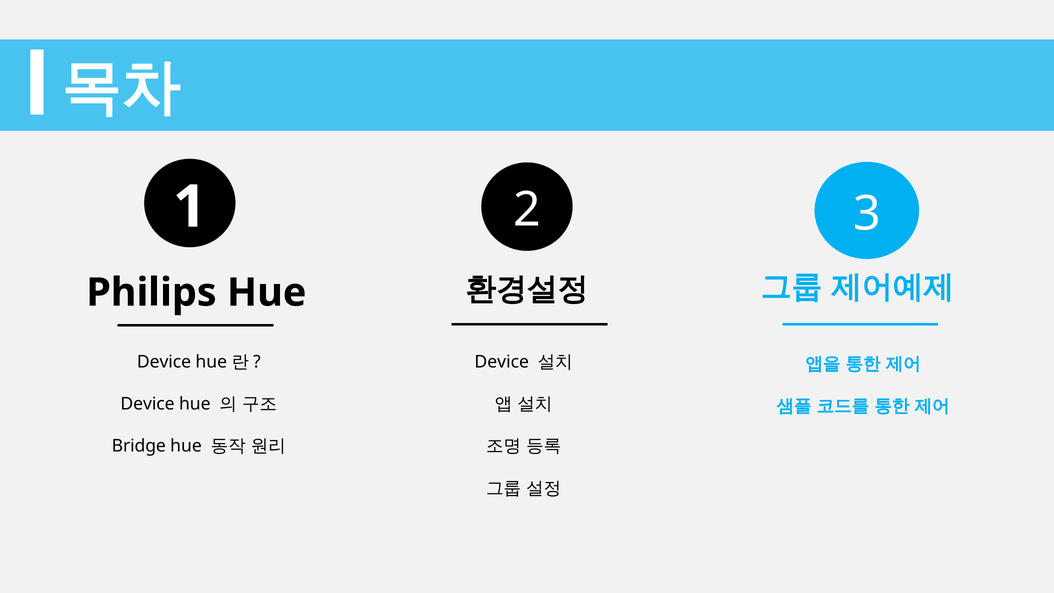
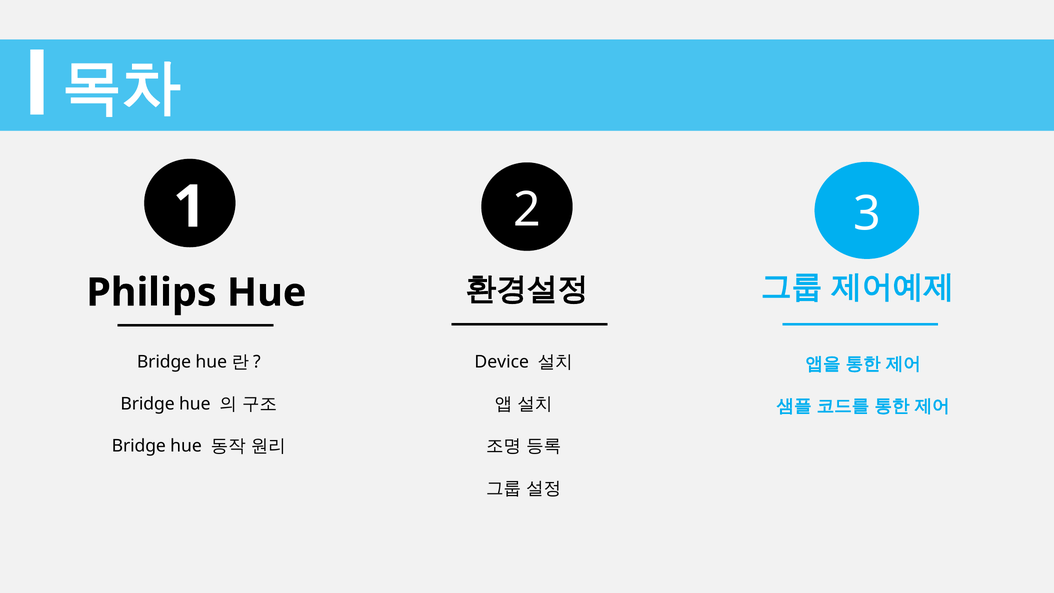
Device at (164, 362): Device -> Bridge
Device at (148, 404): Device -> Bridge
